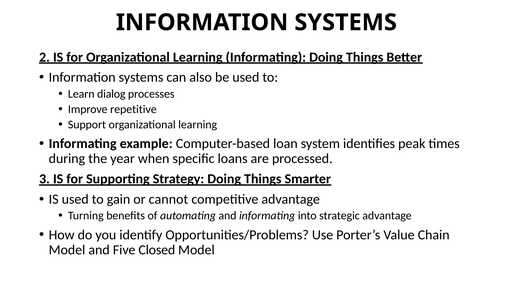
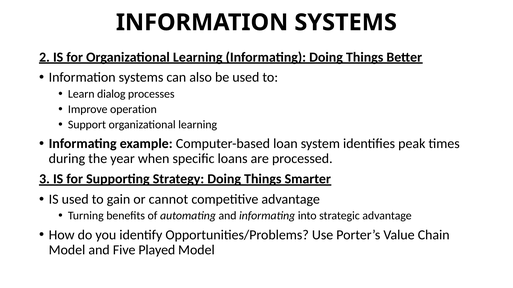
repetitive: repetitive -> operation
Closed: Closed -> Played
